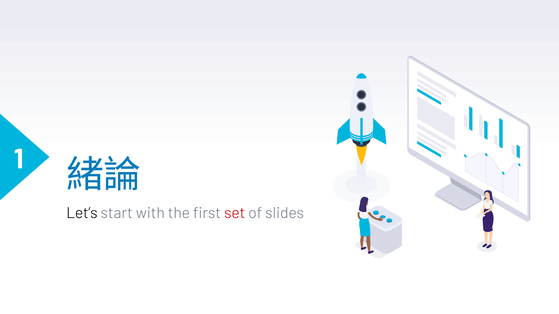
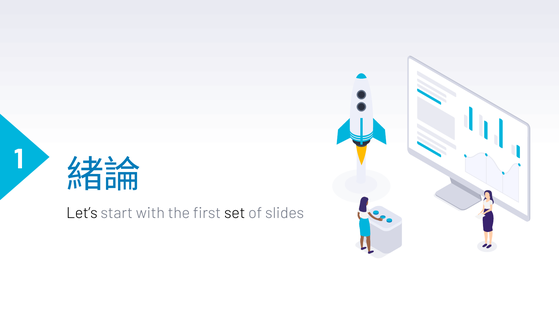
set colour: red -> black
